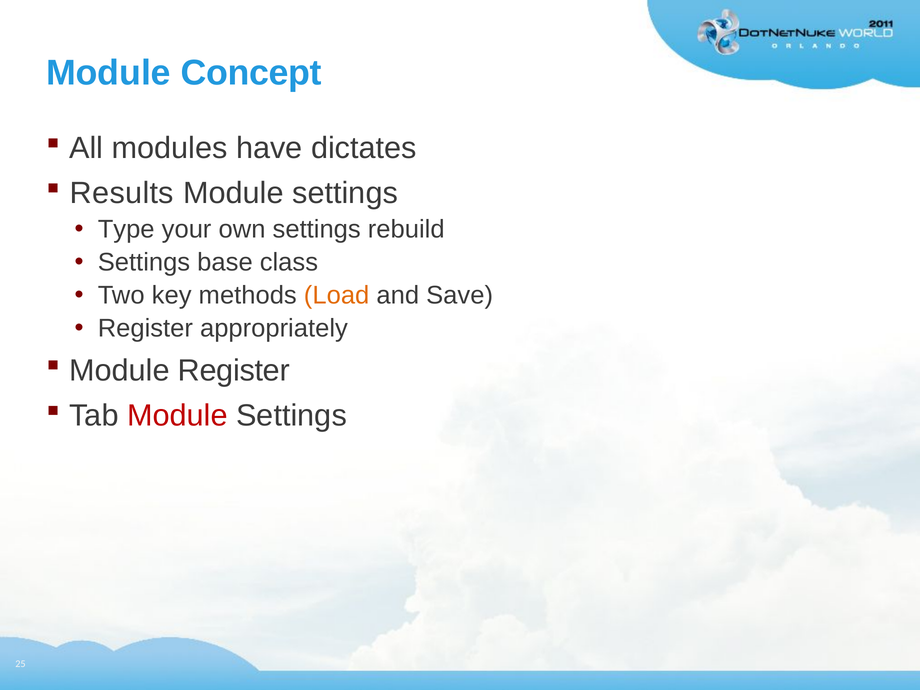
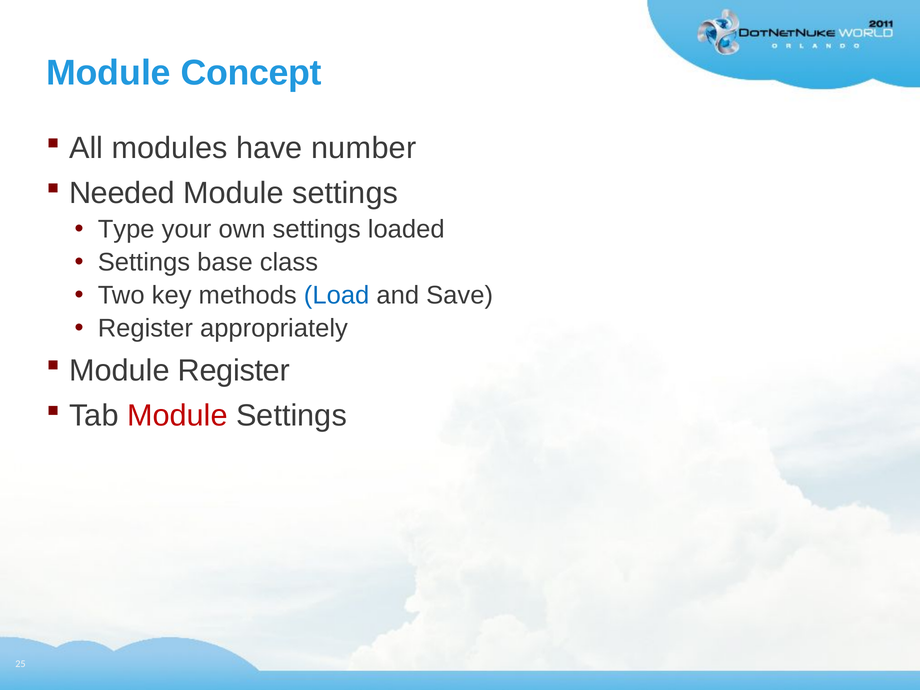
dictates: dictates -> number
Results: Results -> Needed
rebuild: rebuild -> loaded
Load colour: orange -> blue
